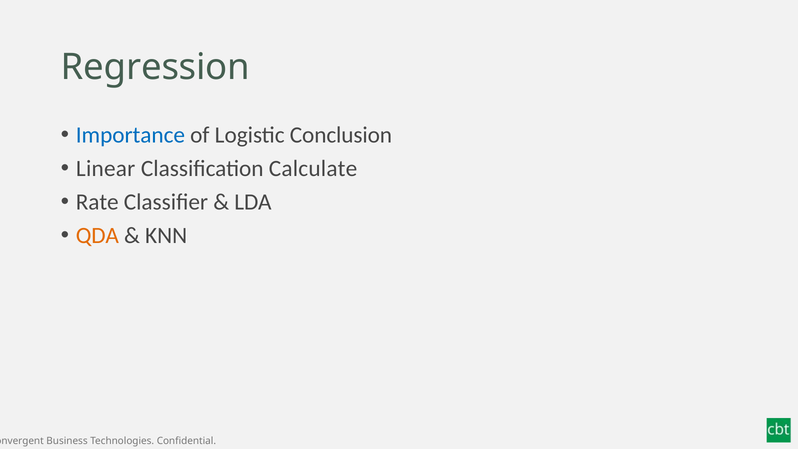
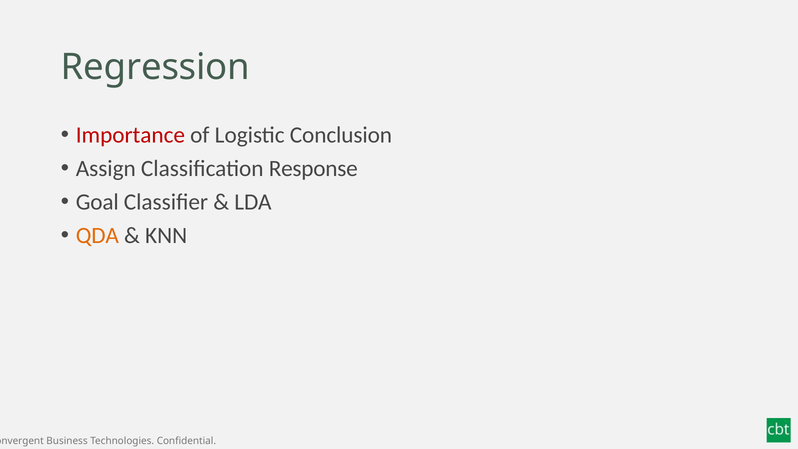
Importance colour: blue -> red
Linear: Linear -> Assign
Calculate: Calculate -> Response
Rate: Rate -> Goal
